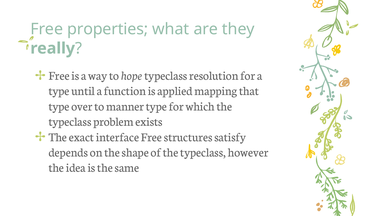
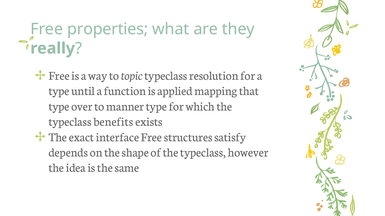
hope: hope -> topic
problem: problem -> benefits
